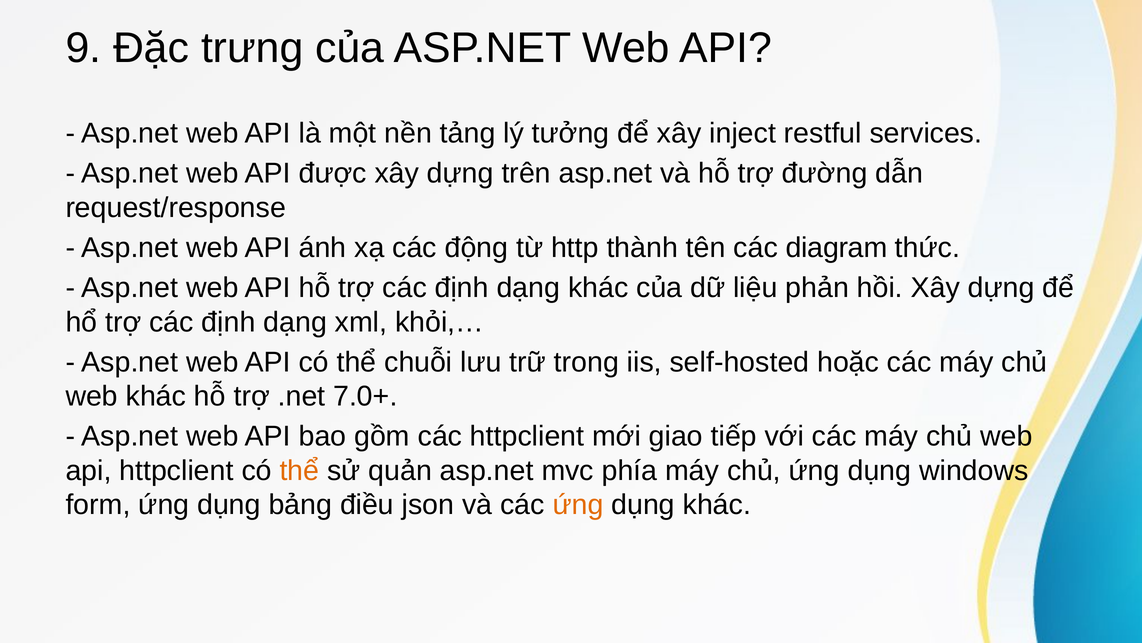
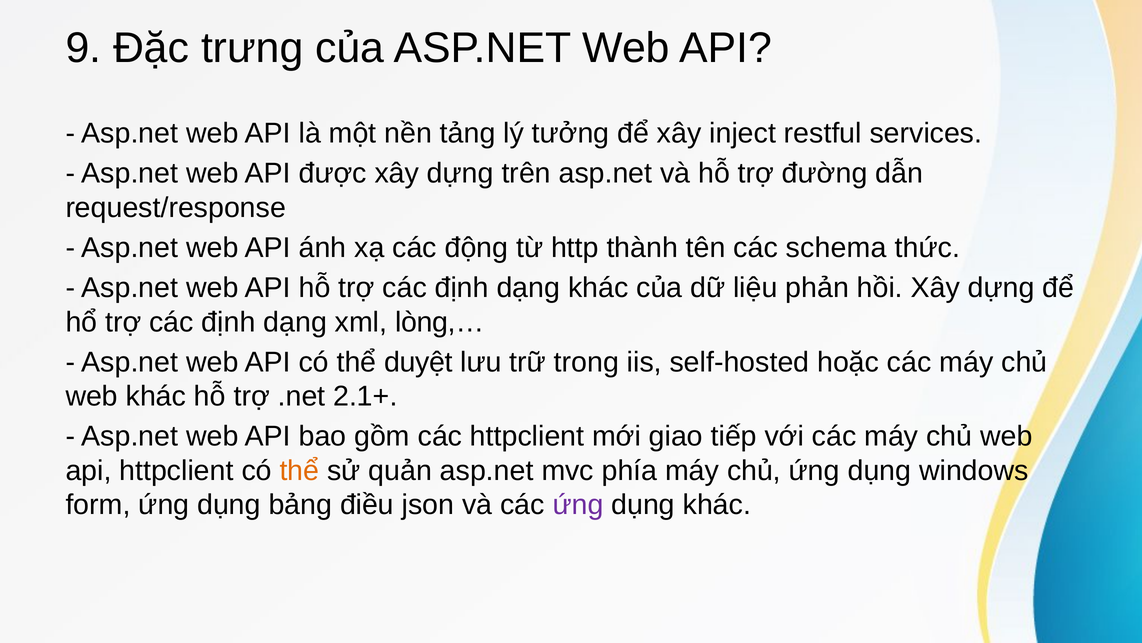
diagram: diagram -> schema
khỏi,…: khỏi,… -> lòng,…
chuỗi: chuỗi -> duyệt
7.0+: 7.0+ -> 2.1+
ứng at (578, 504) colour: orange -> purple
